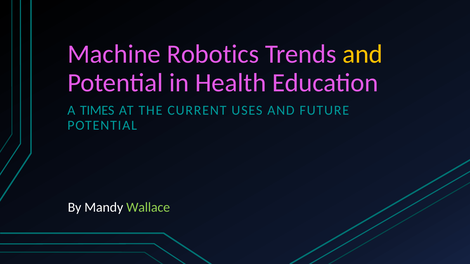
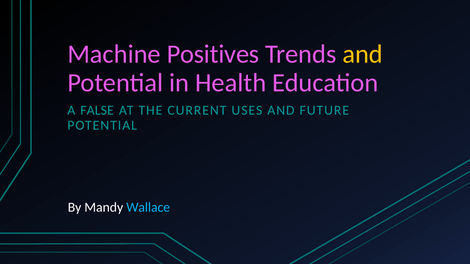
Robotics: Robotics -> Positives
TIMES: TIMES -> FALSE
Wallace colour: light green -> light blue
